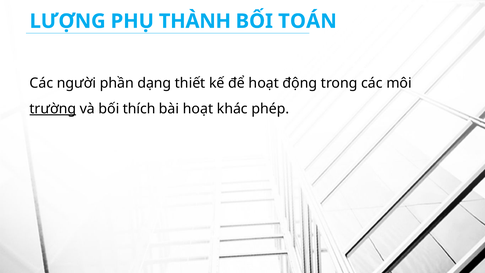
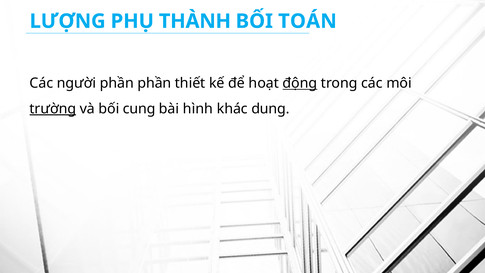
phần dạng: dạng -> phần
động underline: none -> present
thích: thích -> cung
bài hoạt: hoạt -> hình
phép: phép -> dung
